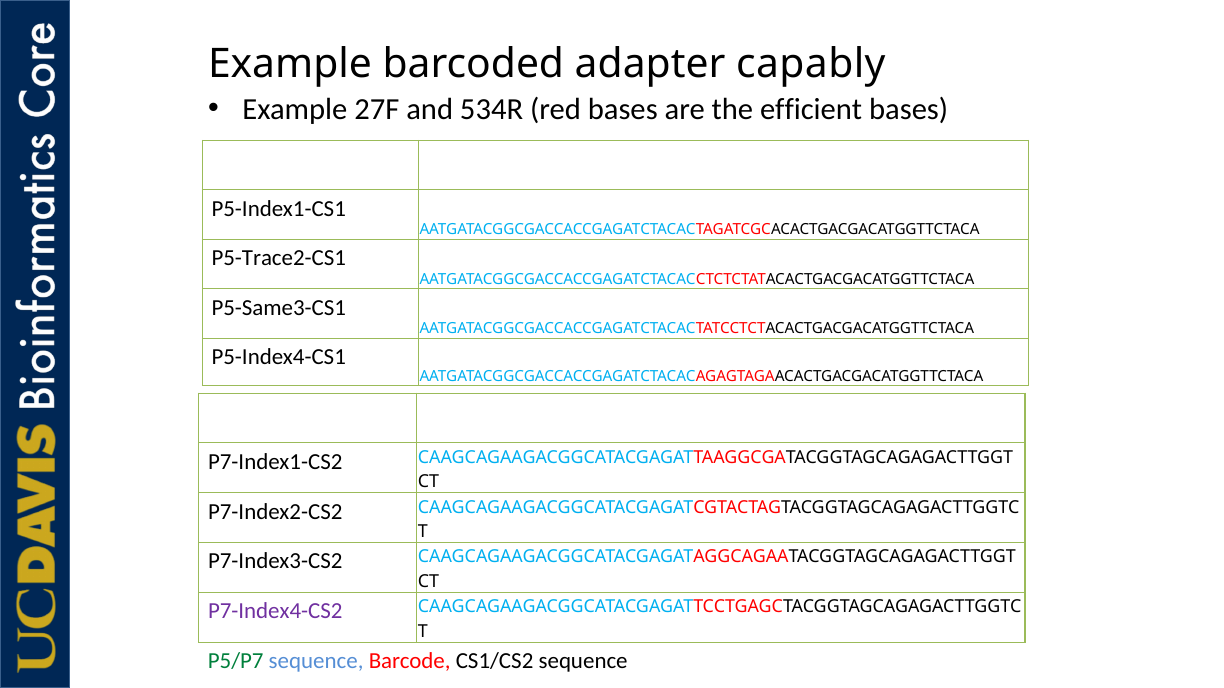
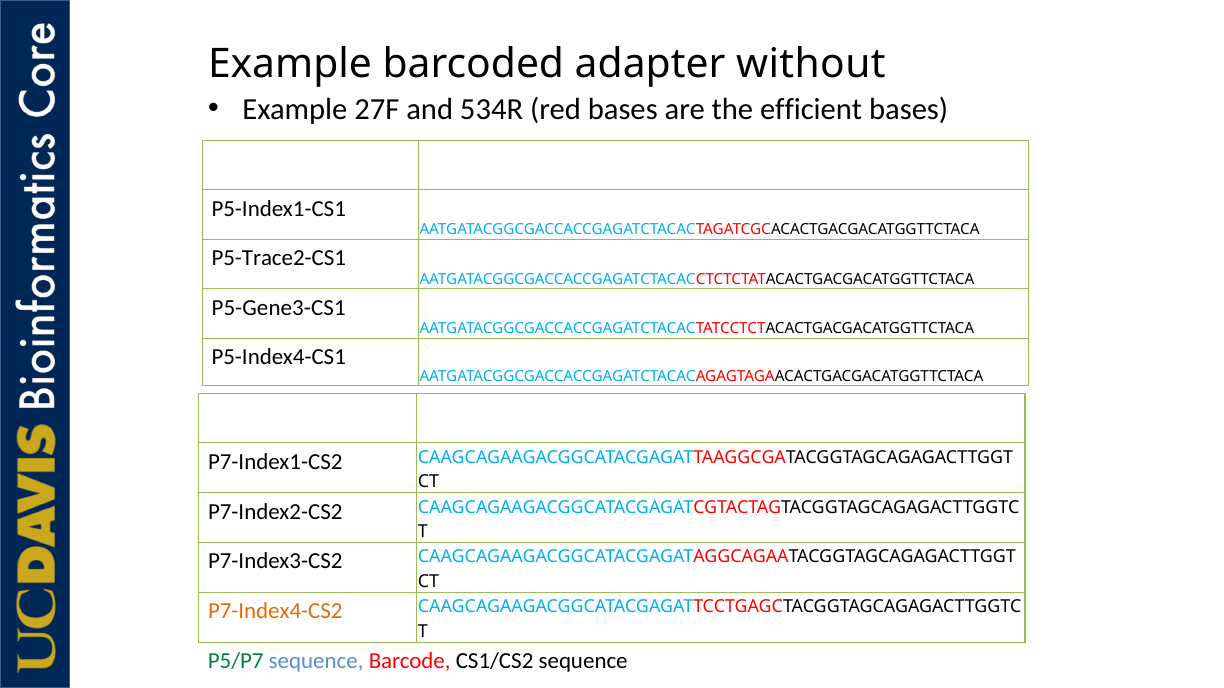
capably: capably -> without
P5-Same3-CS1: P5-Same3-CS1 -> P5-Gene3-CS1
P7-Index4-CS2 colour: purple -> orange
